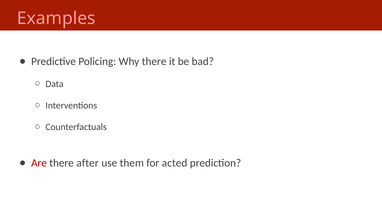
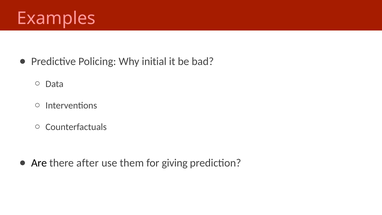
Why there: there -> initial
Are colour: red -> black
acted: acted -> giving
